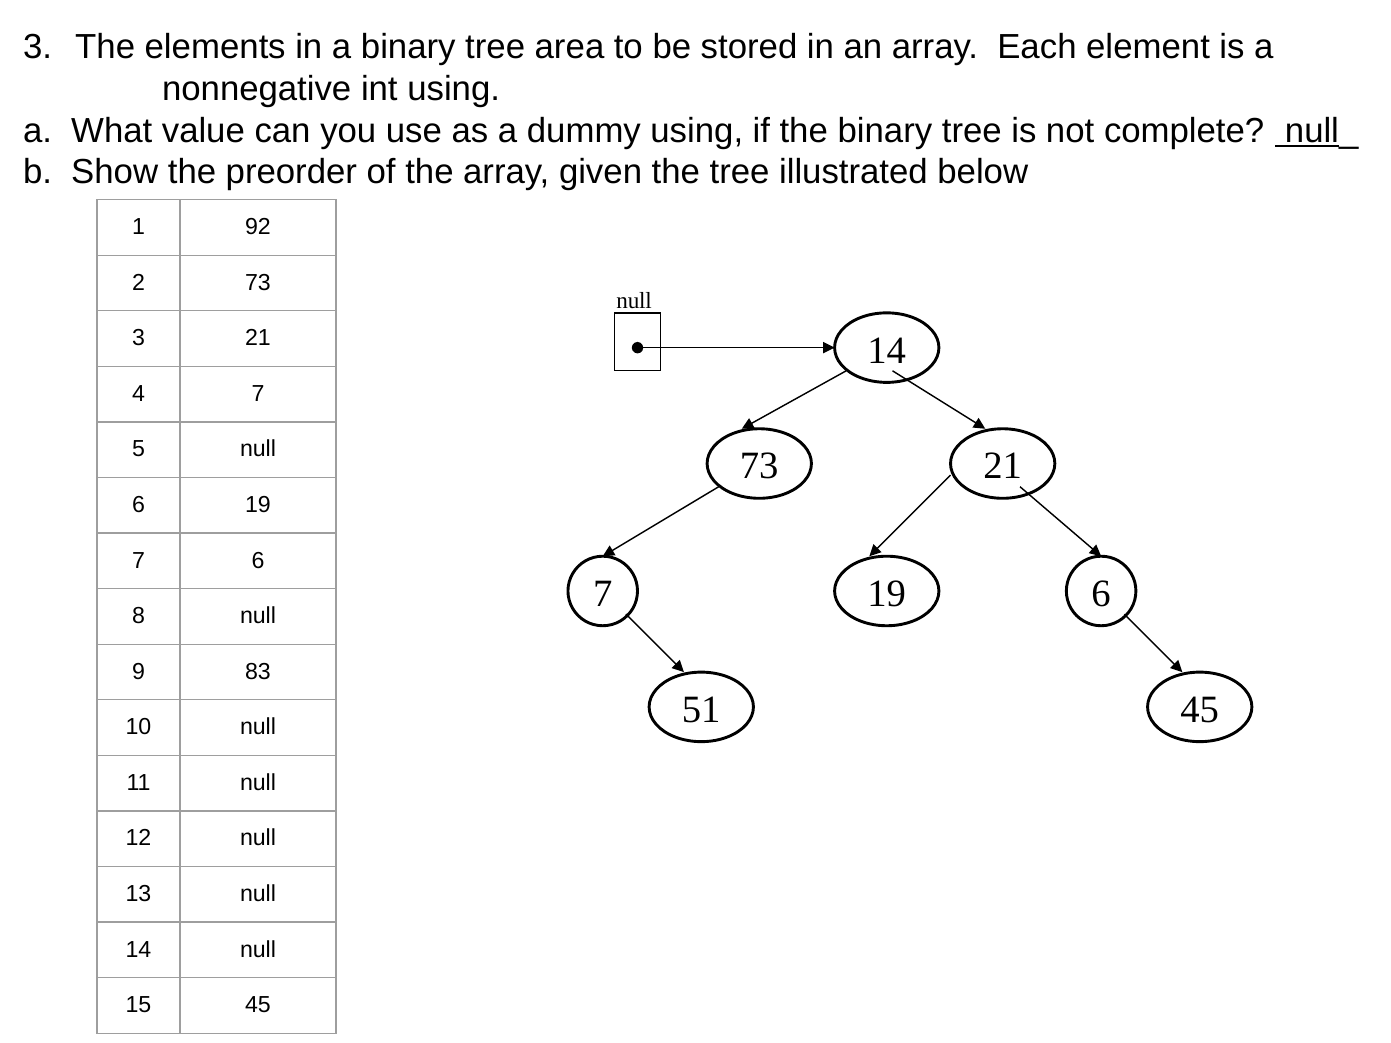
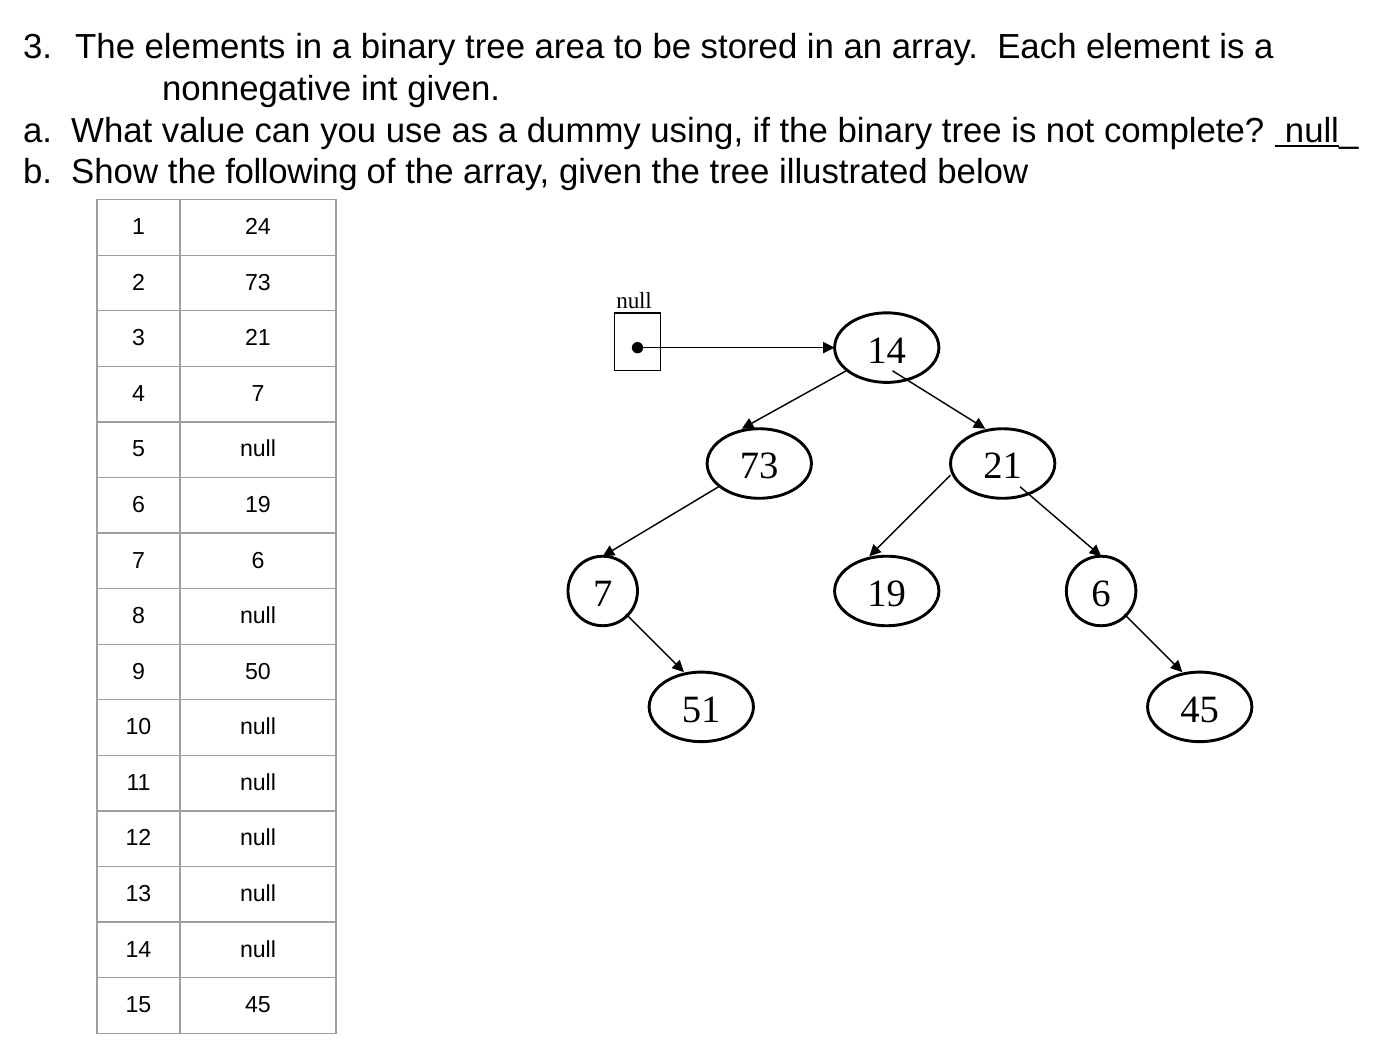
int using: using -> given
preorder: preorder -> following
92: 92 -> 24
83: 83 -> 50
